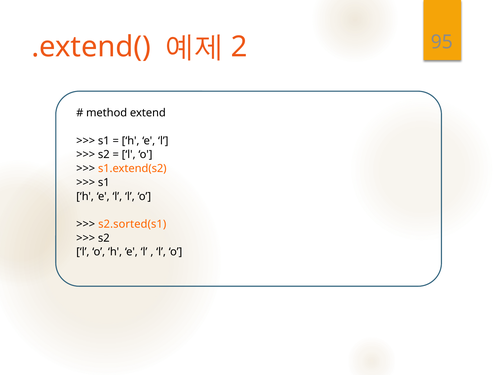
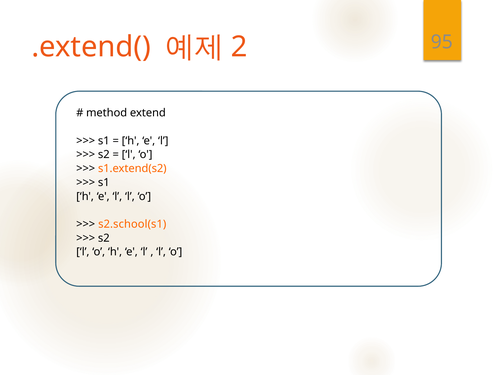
s2.sorted(s1: s2.sorted(s1 -> s2.school(s1
